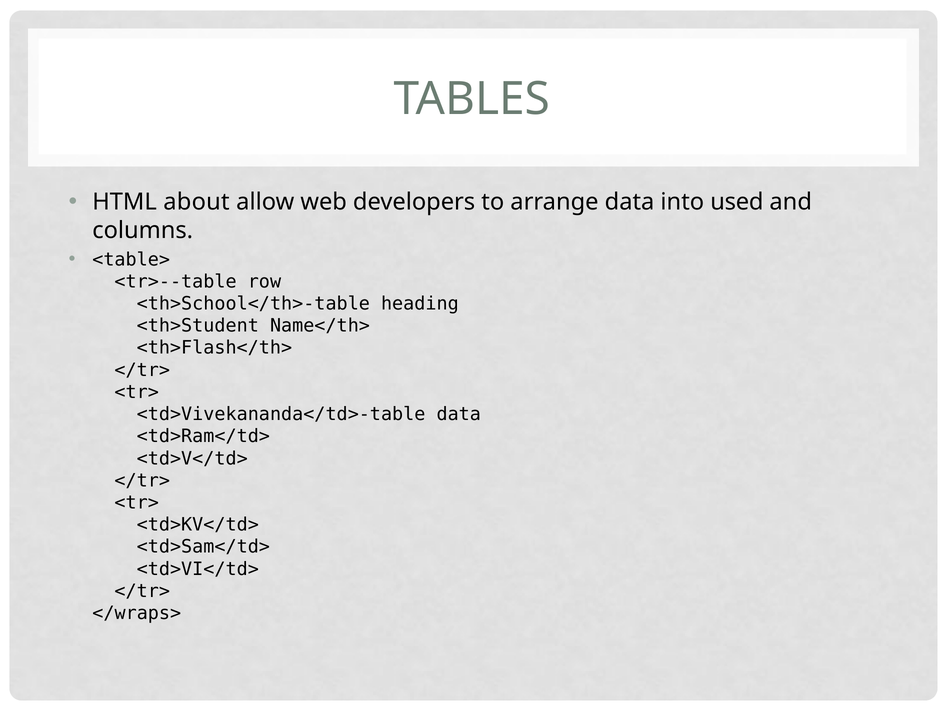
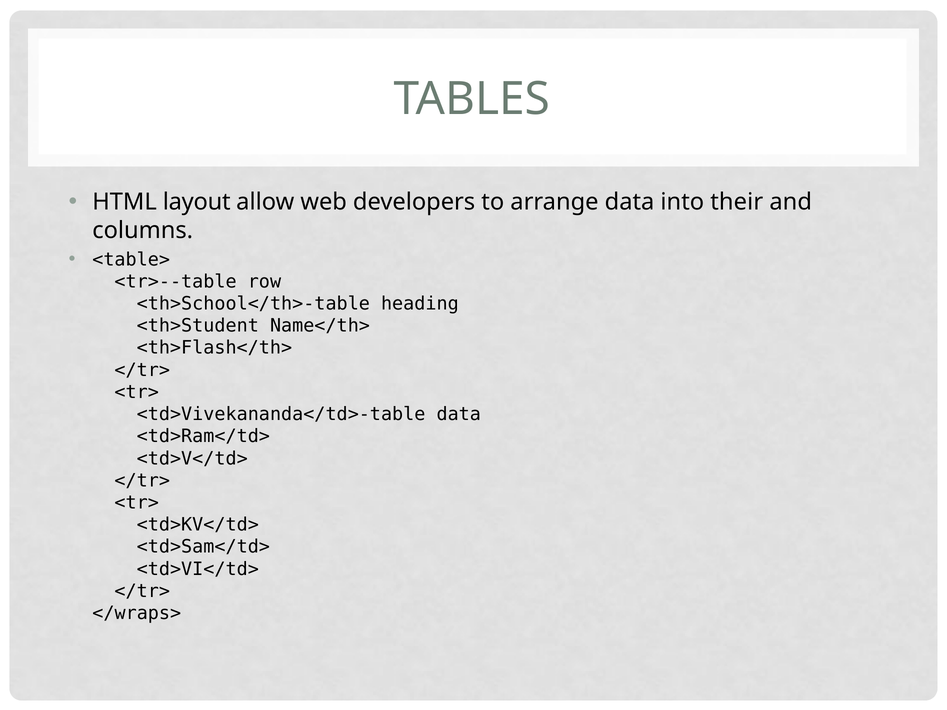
about: about -> layout
used: used -> their
